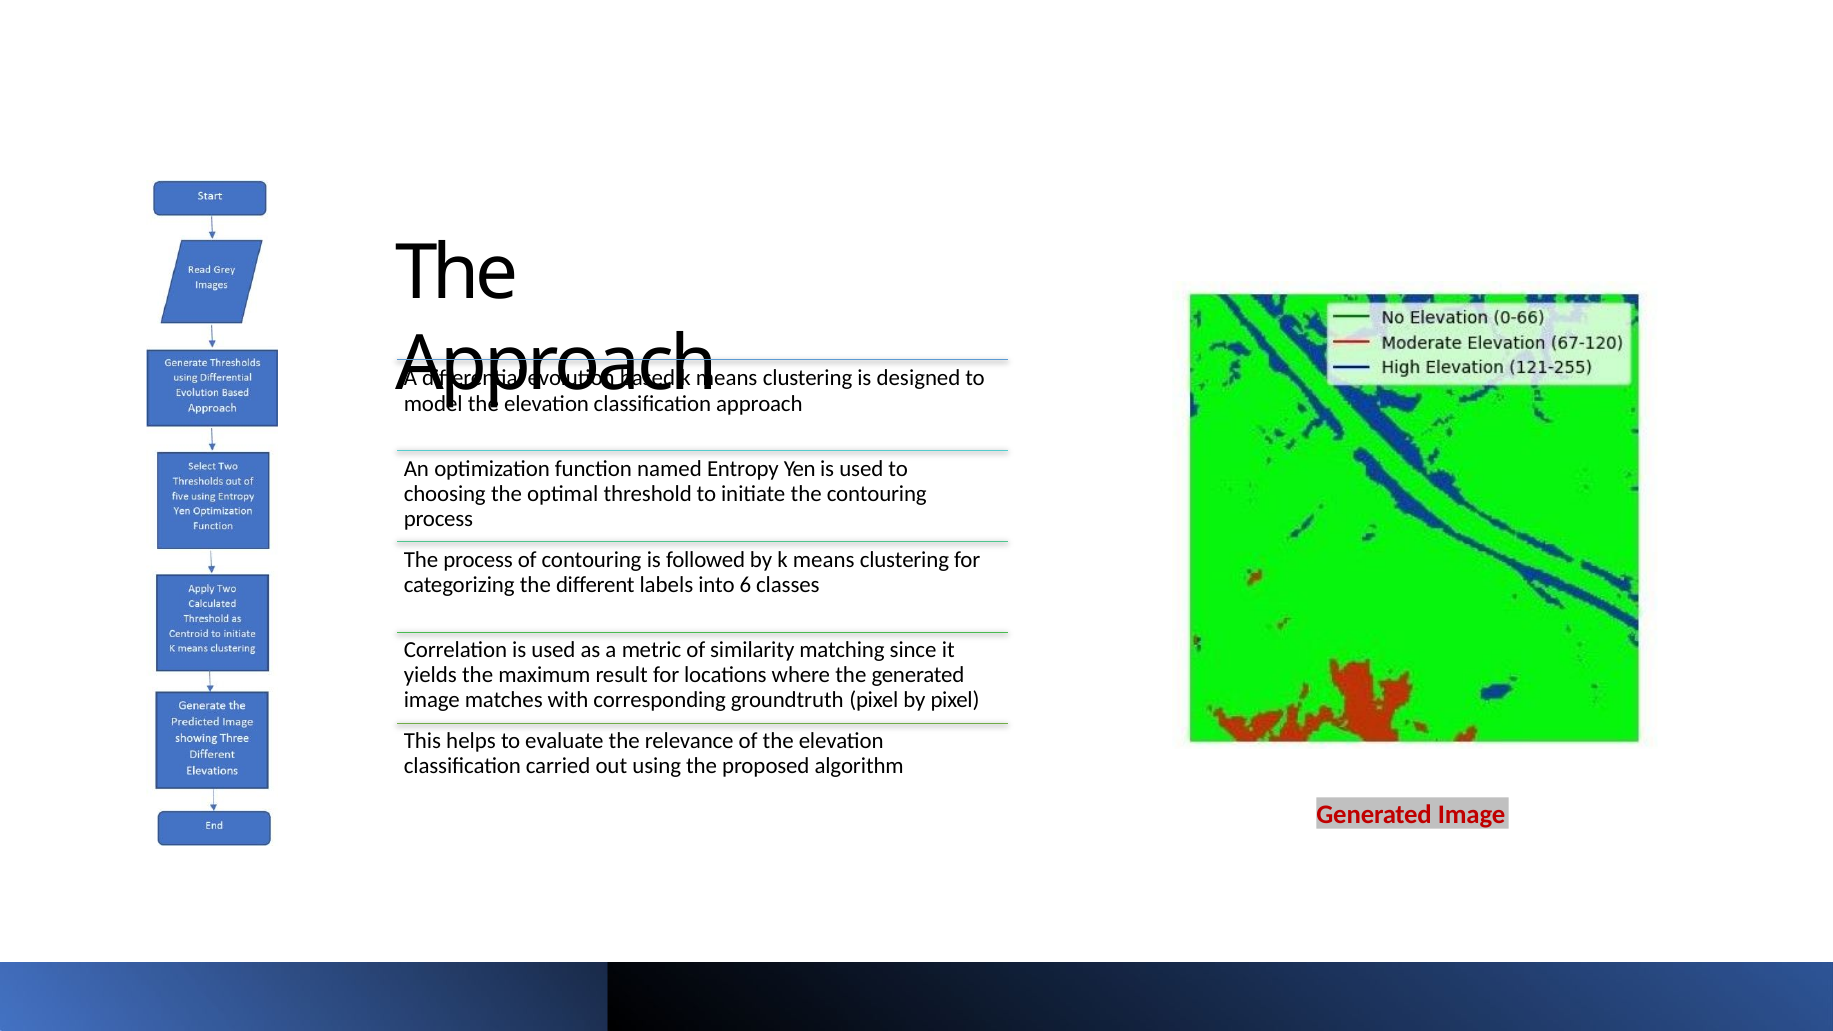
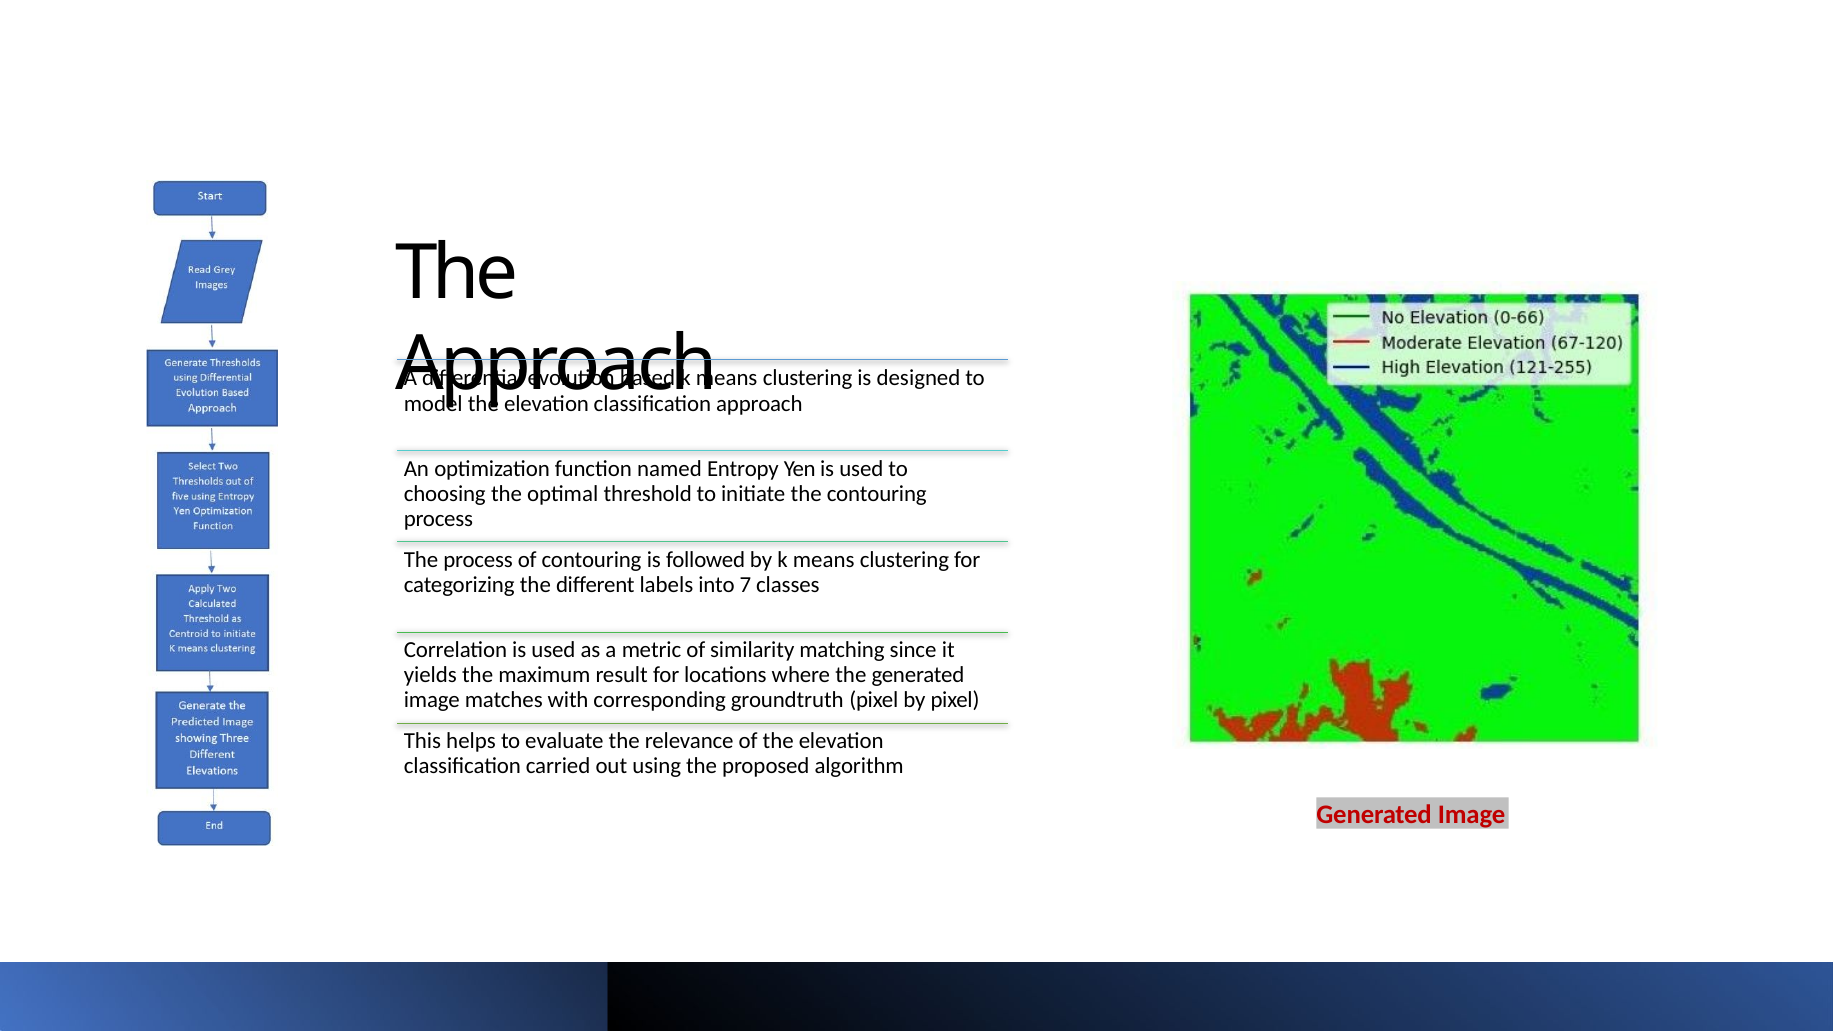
6: 6 -> 7
